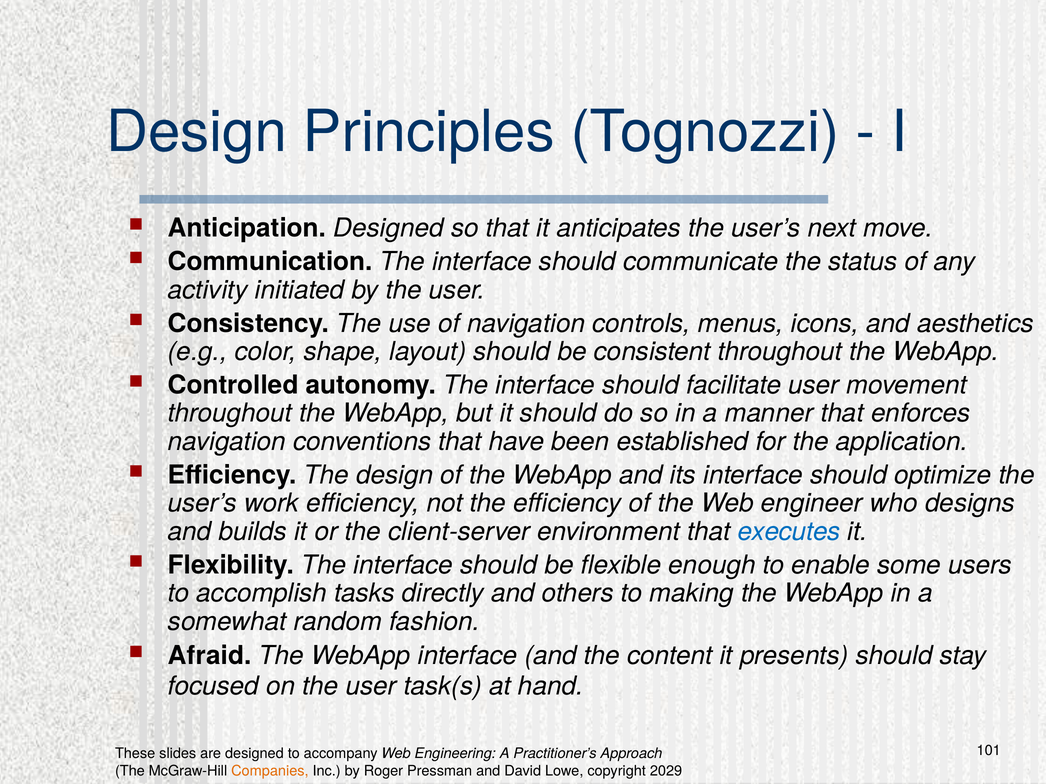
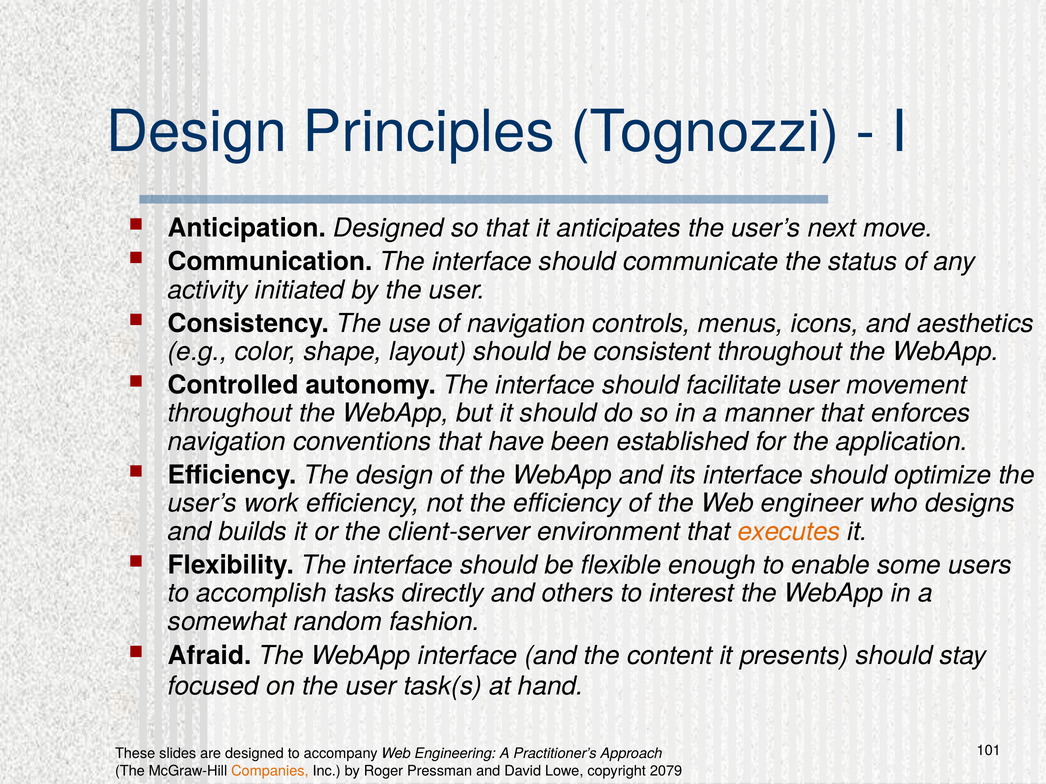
executes colour: blue -> orange
making: making -> interest
2029: 2029 -> 2079
